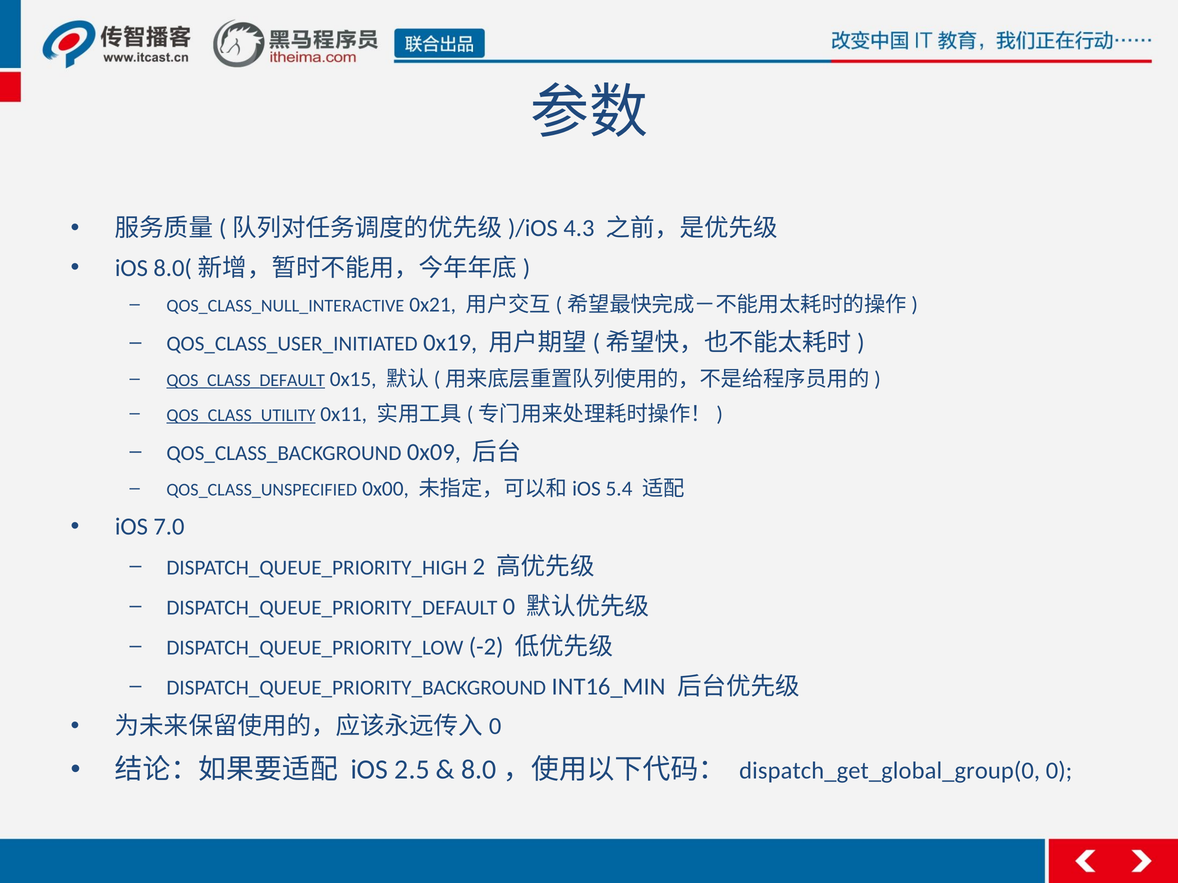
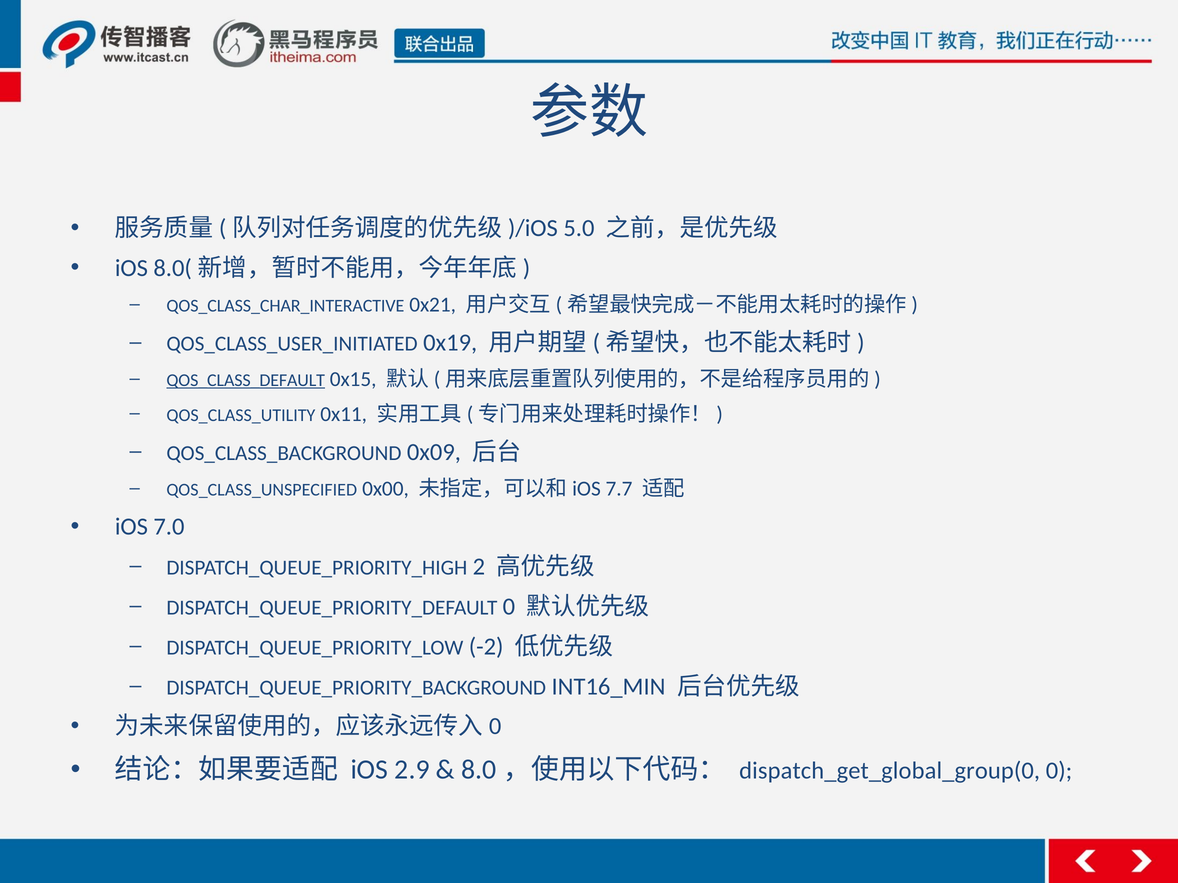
4.3: 4.3 -> 5.0
QOS_CLASS_NULL_INTERACTIVE: QOS_CLASS_NULL_INTERACTIVE -> QOS_CLASS_CHAR_INTERACTIVE
QOS_CLASS_UTILITY underline: present -> none
5.4: 5.4 -> 7.7
2.5: 2.5 -> 2.9
